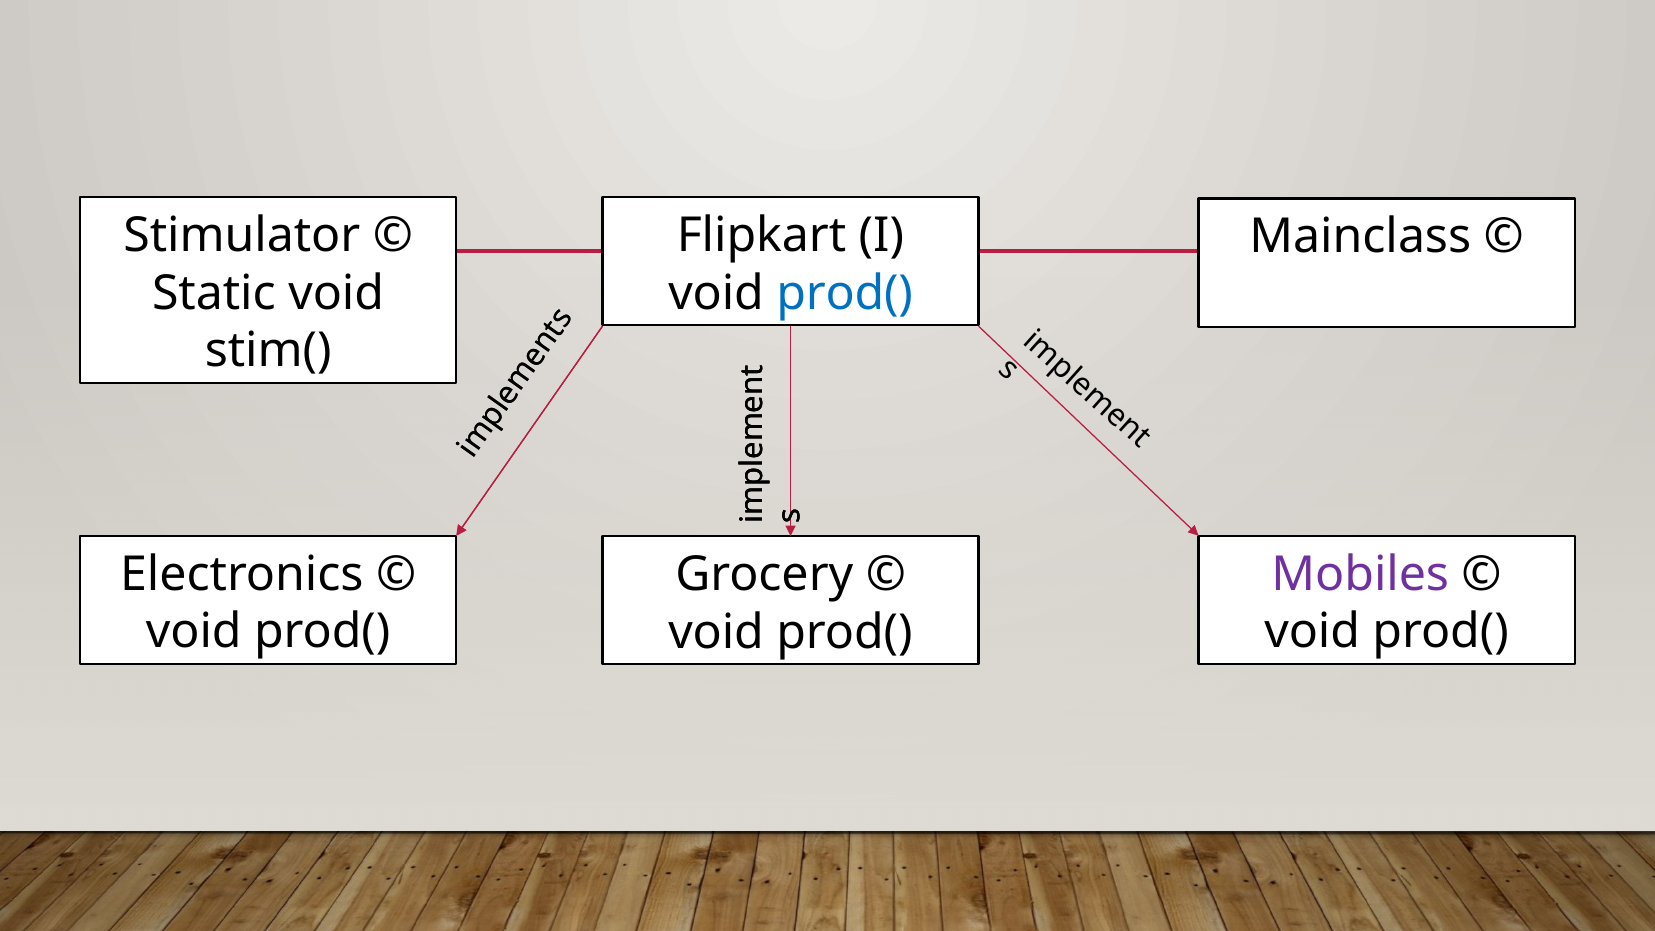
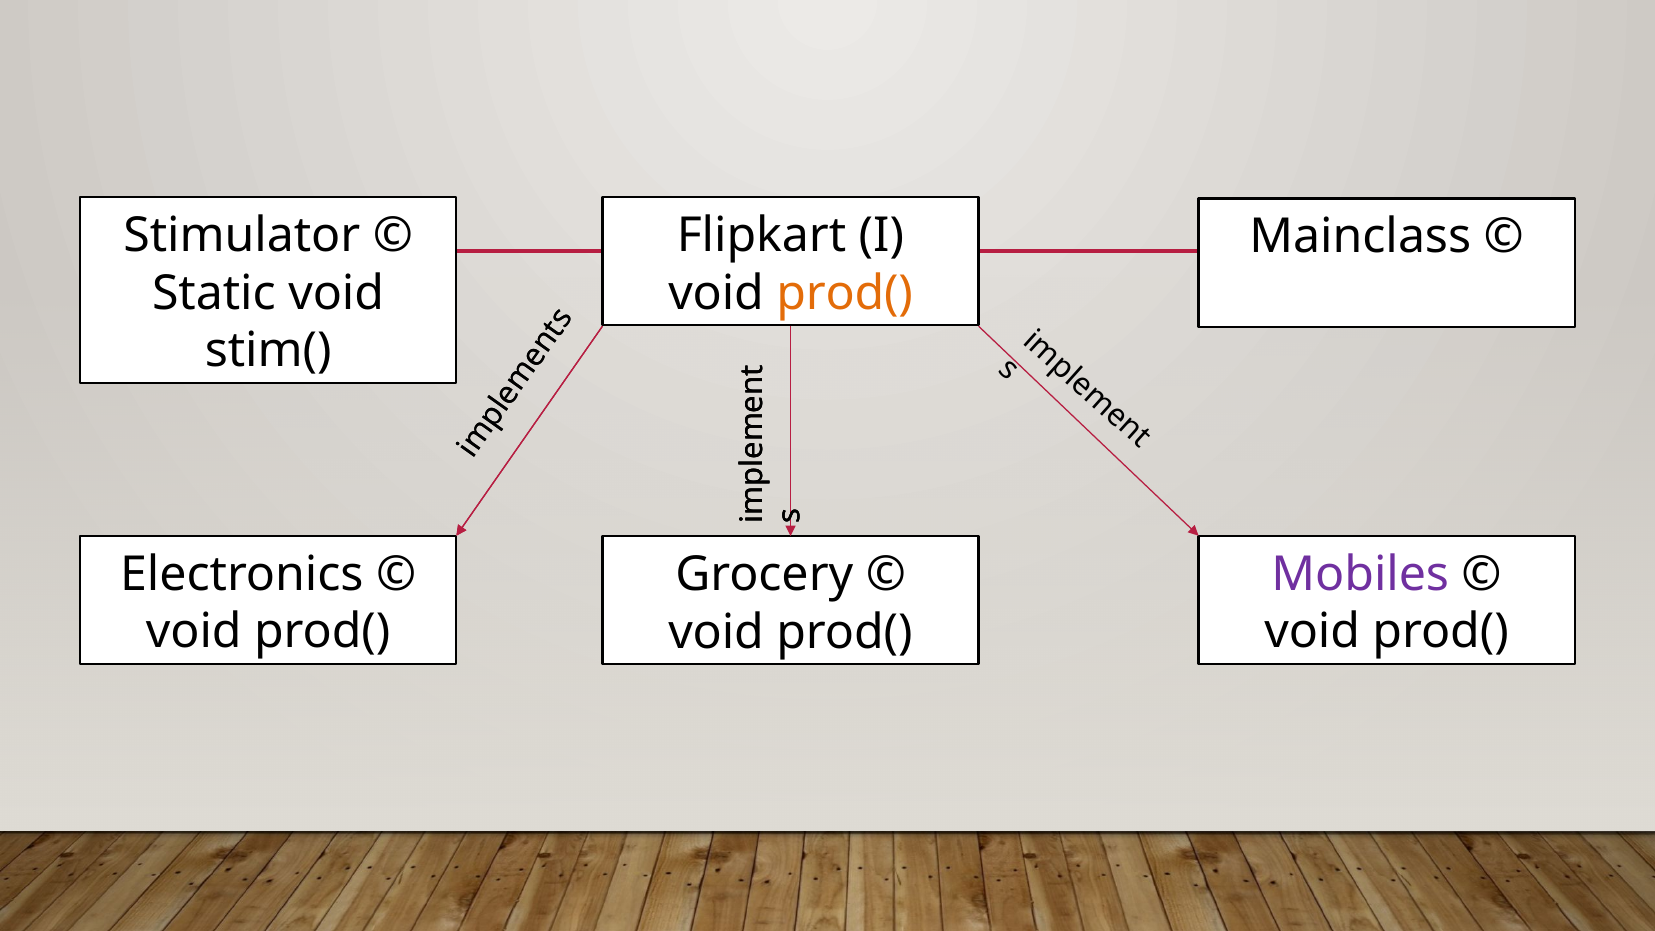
prod( at (845, 293) colour: blue -> orange
